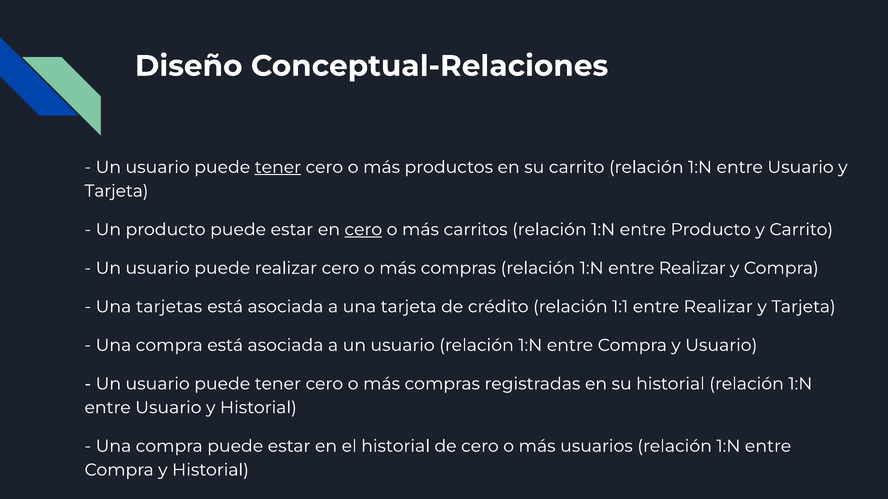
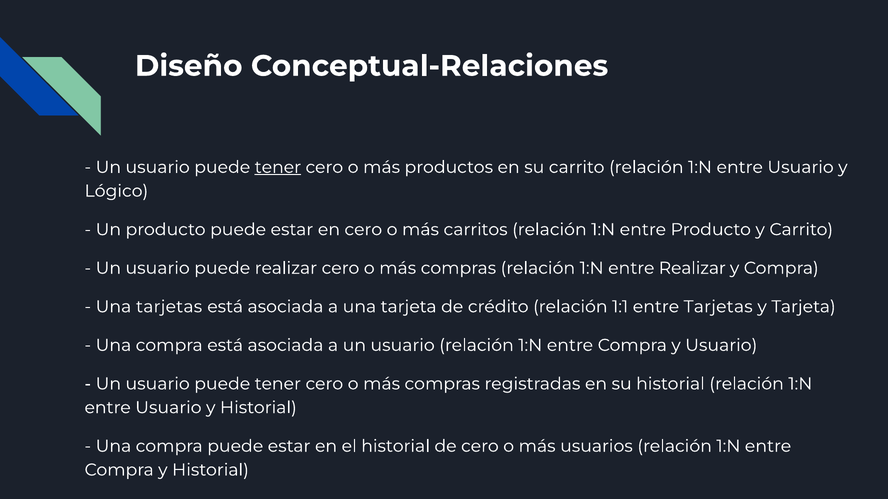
Tarjeta at (116, 191): Tarjeta -> Lógico
cero at (363, 230) underline: present -> none
1:1 entre Realizar: Realizar -> Tarjetas
